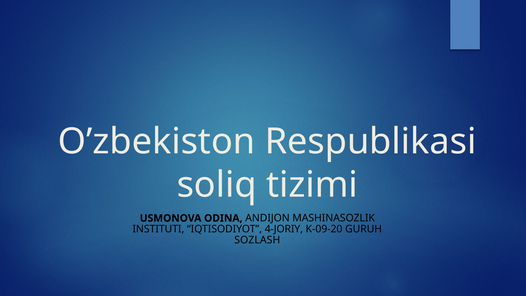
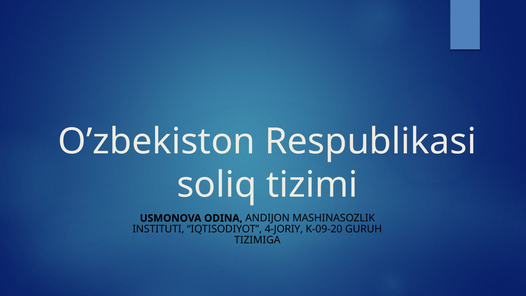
SOZLASH: SOZLASH -> TIZIMIGA
